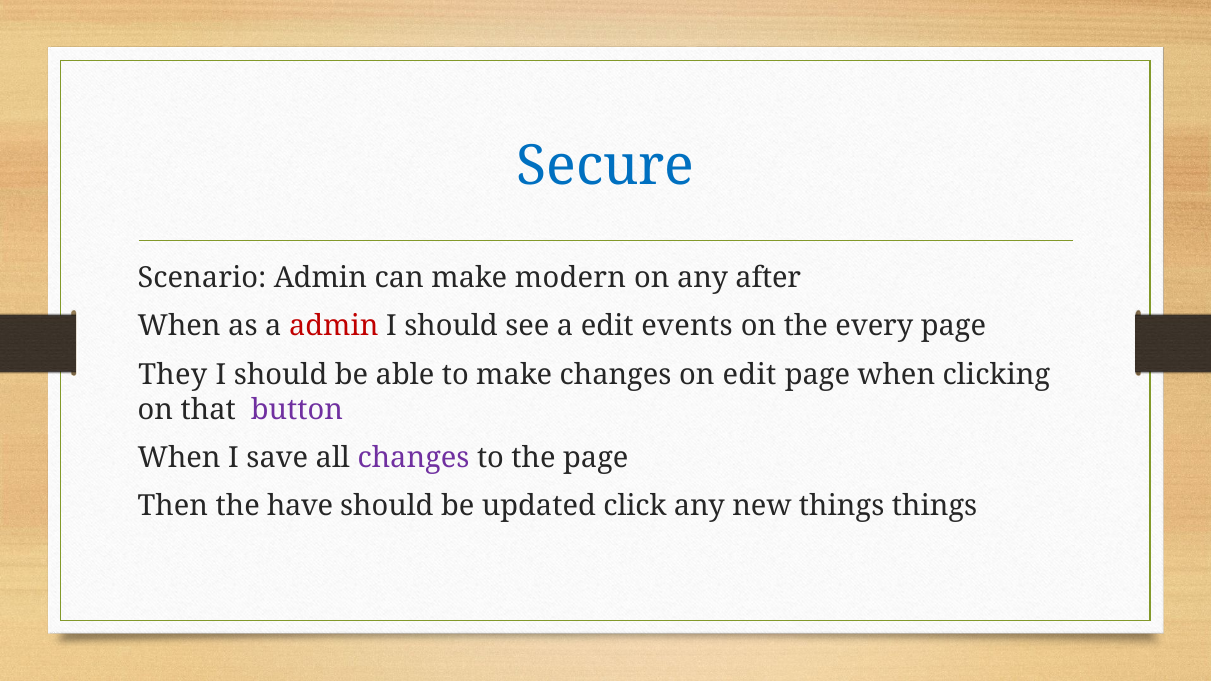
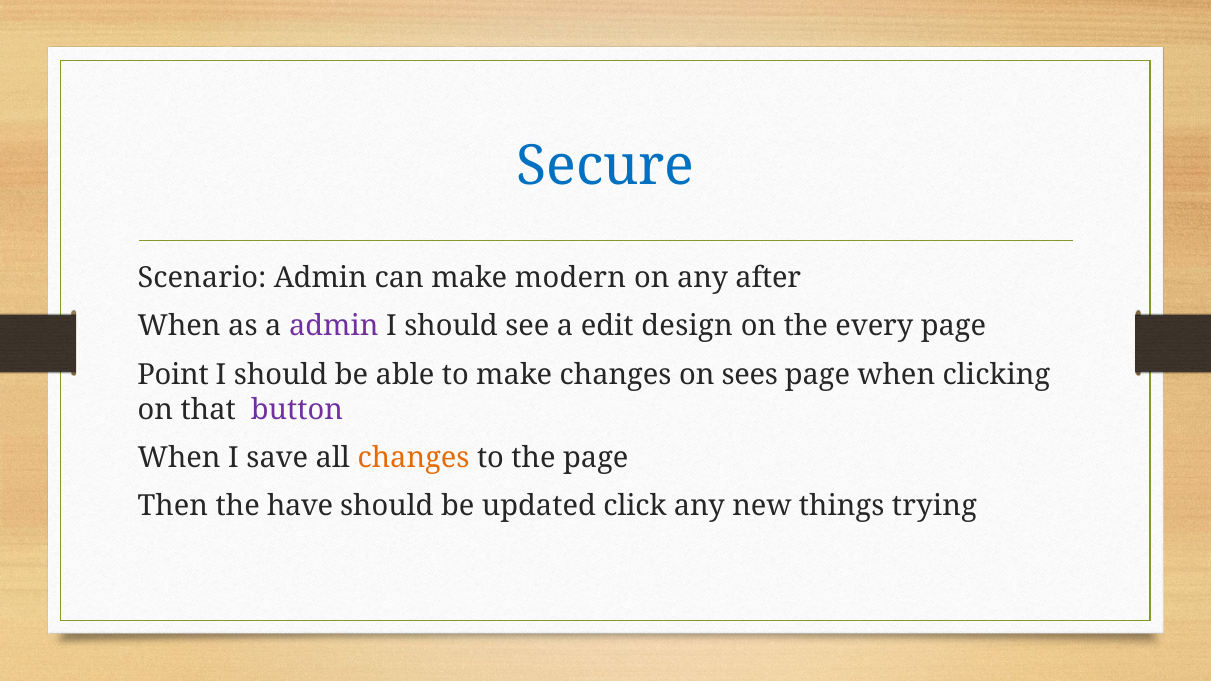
admin at (334, 326) colour: red -> purple
events: events -> design
They: They -> Point
on edit: edit -> sees
changes at (413, 458) colour: purple -> orange
things things: things -> trying
